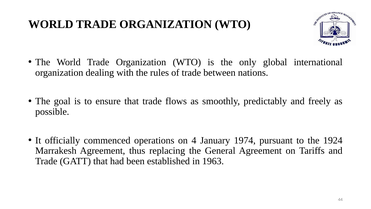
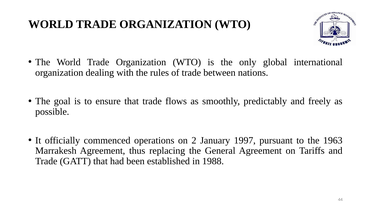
4: 4 -> 2
1974: 1974 -> 1997
1924: 1924 -> 1963
1963: 1963 -> 1988
